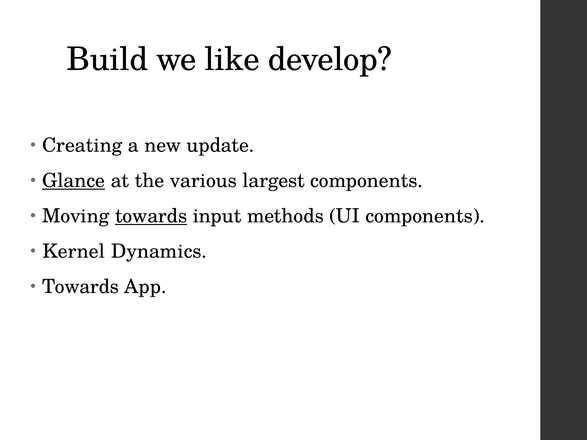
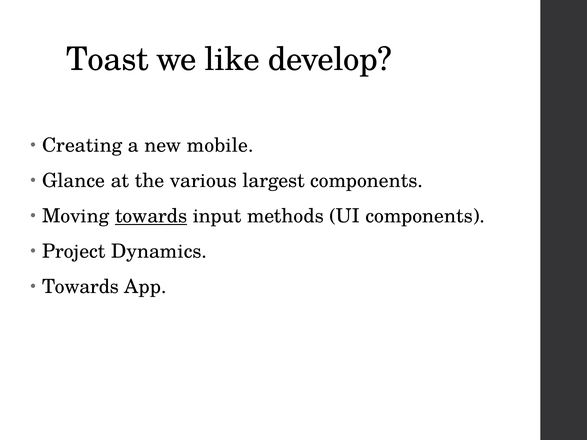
Build: Build -> Toast
update: update -> mobile
Glance underline: present -> none
Kernel: Kernel -> Project
